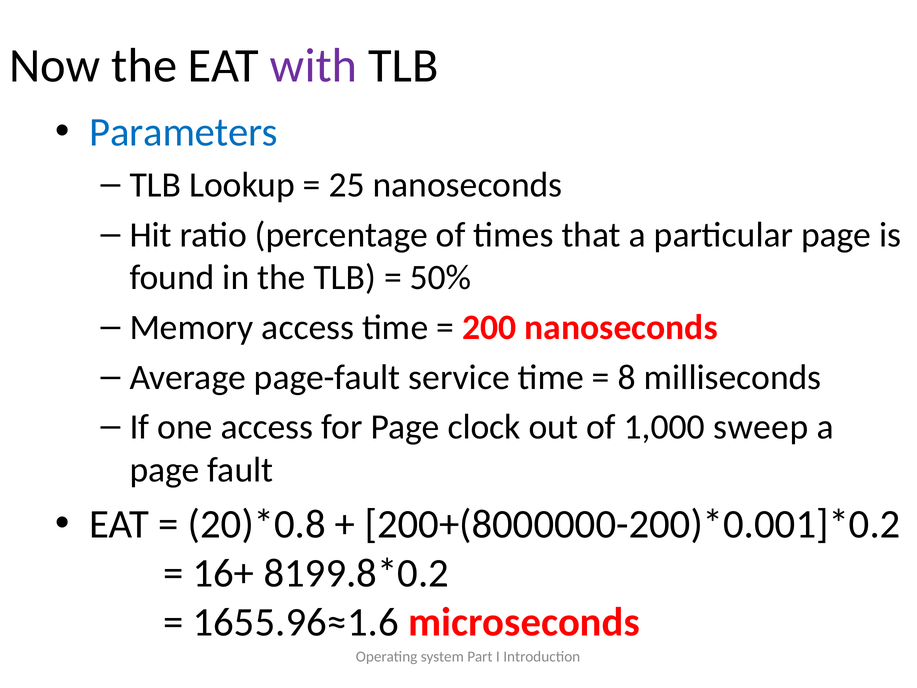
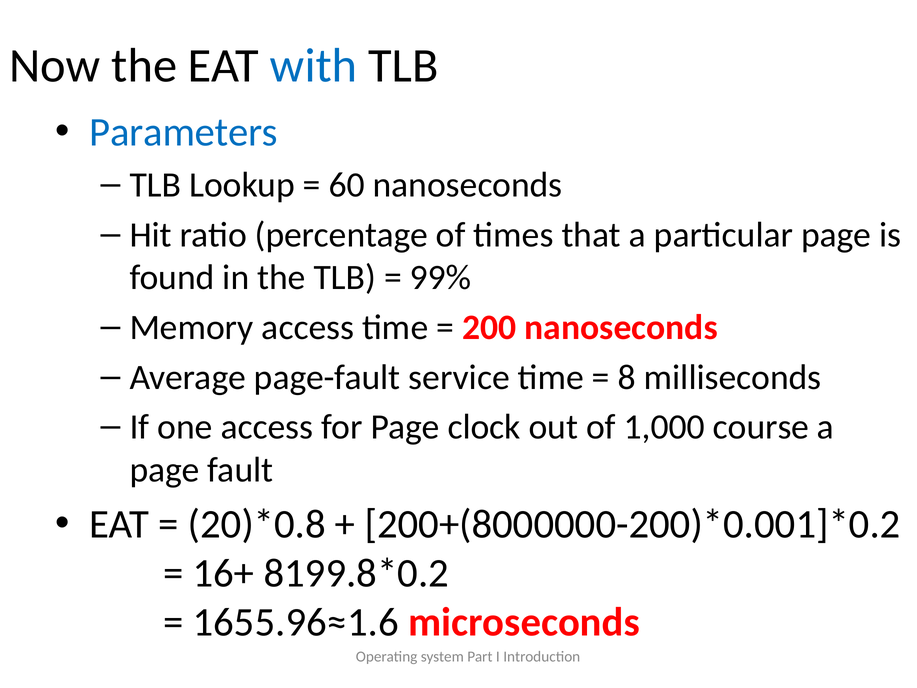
with colour: purple -> blue
25: 25 -> 60
50%: 50% -> 99%
sweep: sweep -> course
